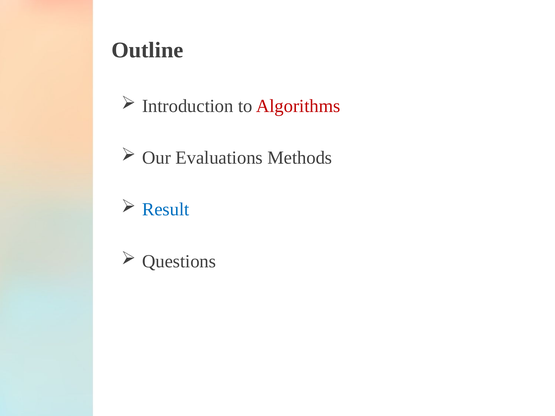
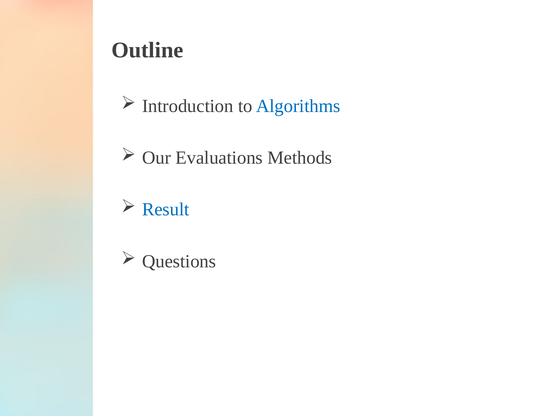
Algorithms colour: red -> blue
